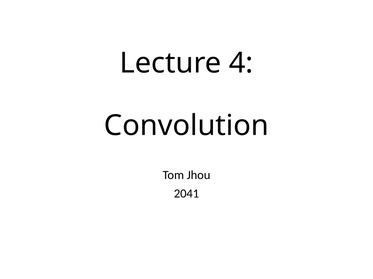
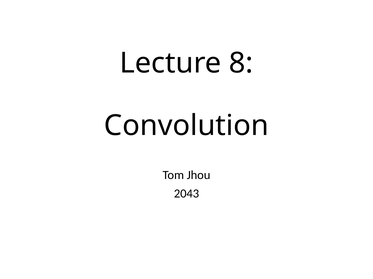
4: 4 -> 8
2041: 2041 -> 2043
